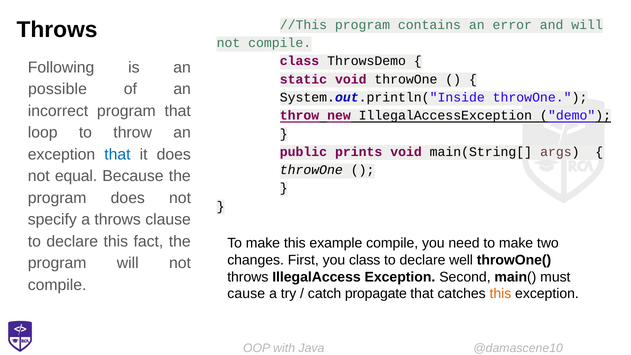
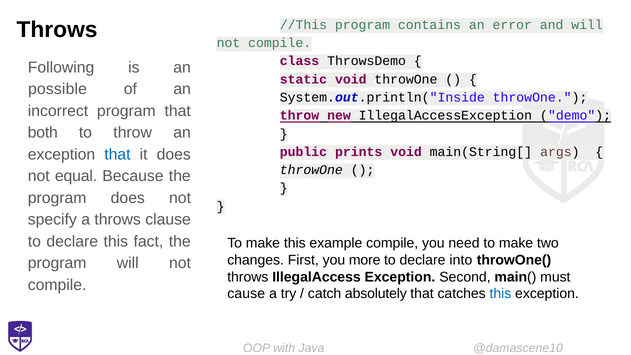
loop: loop -> both
you class: class -> more
well: well -> into
propagate: propagate -> absolutely
this at (500, 294) colour: orange -> blue
